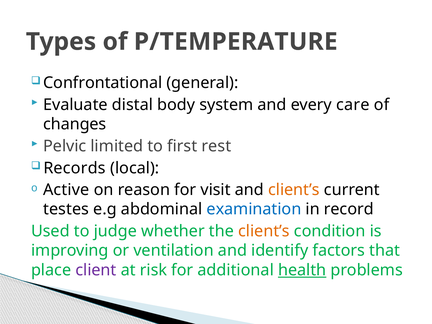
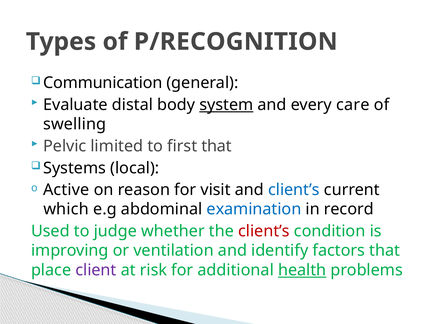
P/TEMPERATURE: P/TEMPERATURE -> P/RECOGNITION
Confrontational: Confrontational -> Communication
system underline: none -> present
changes: changes -> swelling
first rest: rest -> that
Records: Records -> Systems
client’s at (294, 190) colour: orange -> blue
testes: testes -> which
client’s at (264, 231) colour: orange -> red
